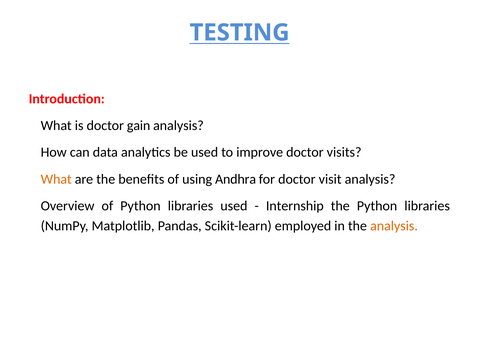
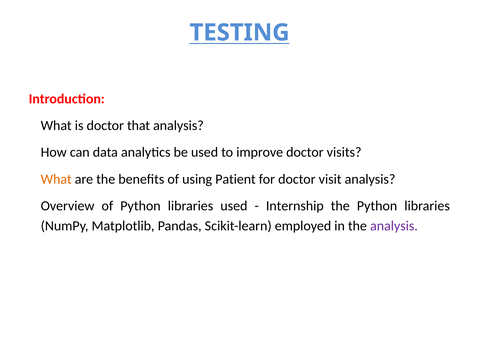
gain: gain -> that
Andhra: Andhra -> Patient
analysis at (394, 226) colour: orange -> purple
